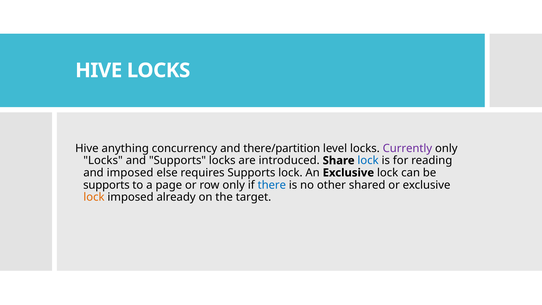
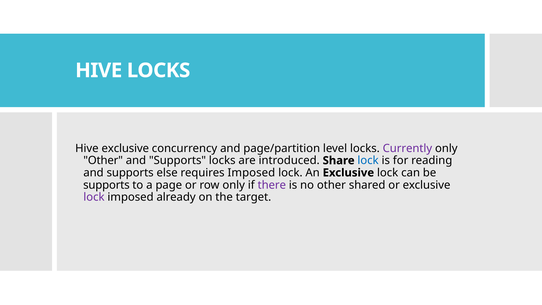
Hive anything: anything -> exclusive
there/partition: there/partition -> page/partition
Locks at (103, 160): Locks -> Other
imposed at (130, 173): imposed -> supports
requires Supports: Supports -> Imposed
there colour: blue -> purple
lock at (94, 197) colour: orange -> purple
